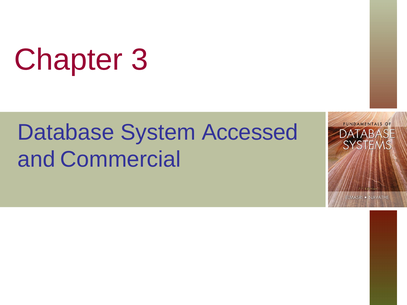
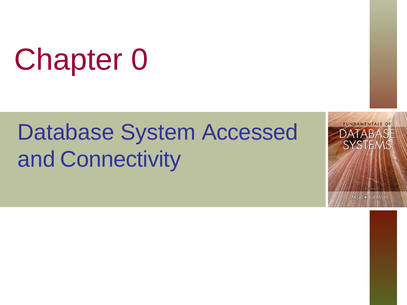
3: 3 -> 0
Commercial: Commercial -> Connectivity
